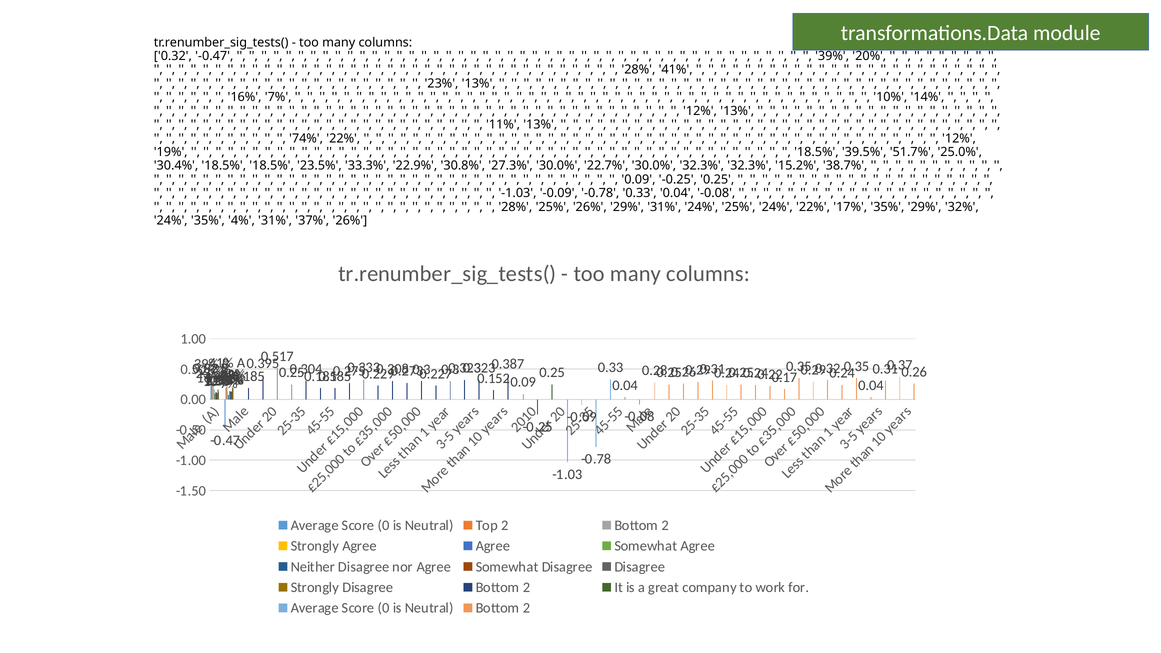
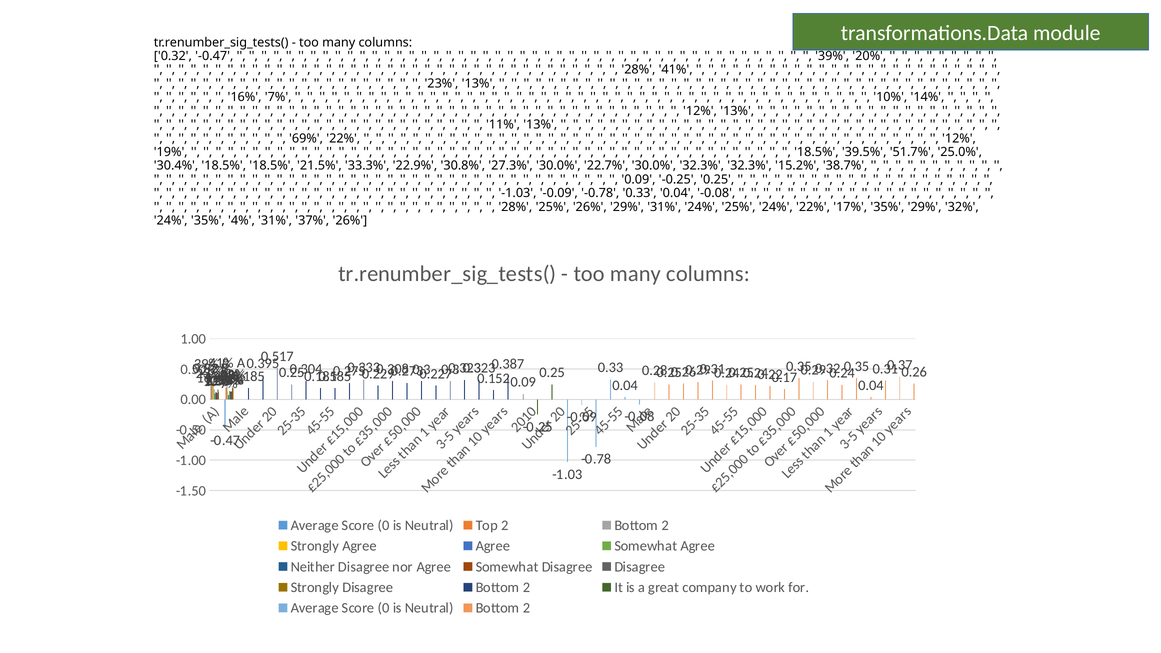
74%: 74% -> 69%
23.5%: 23.5% -> 21.5%
